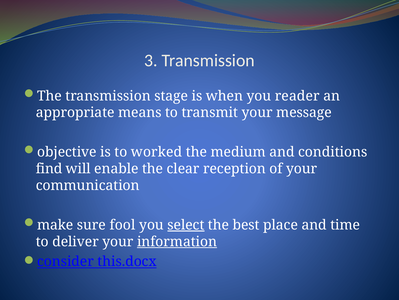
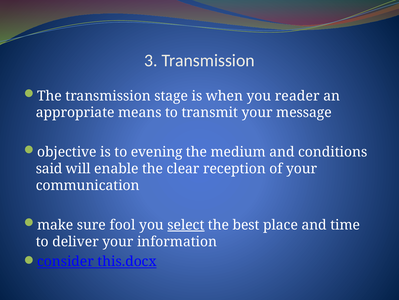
worked: worked -> evening
find: find -> said
information underline: present -> none
